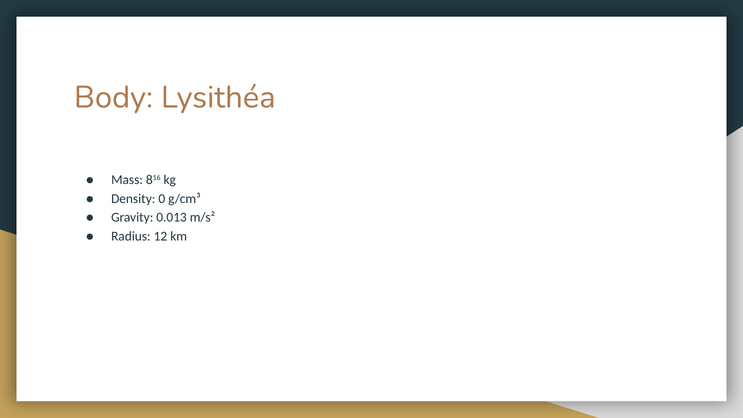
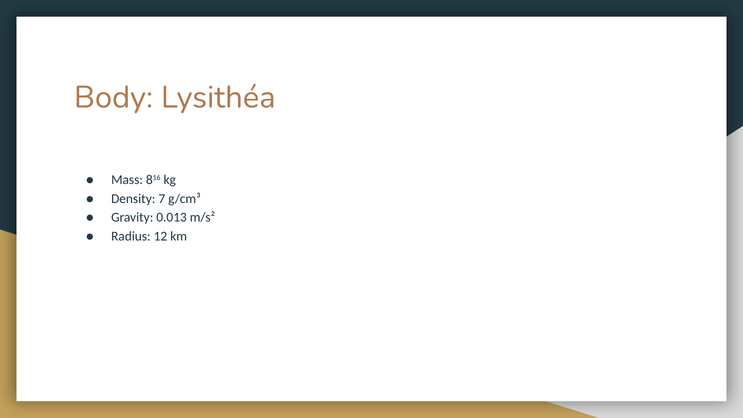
0: 0 -> 7
